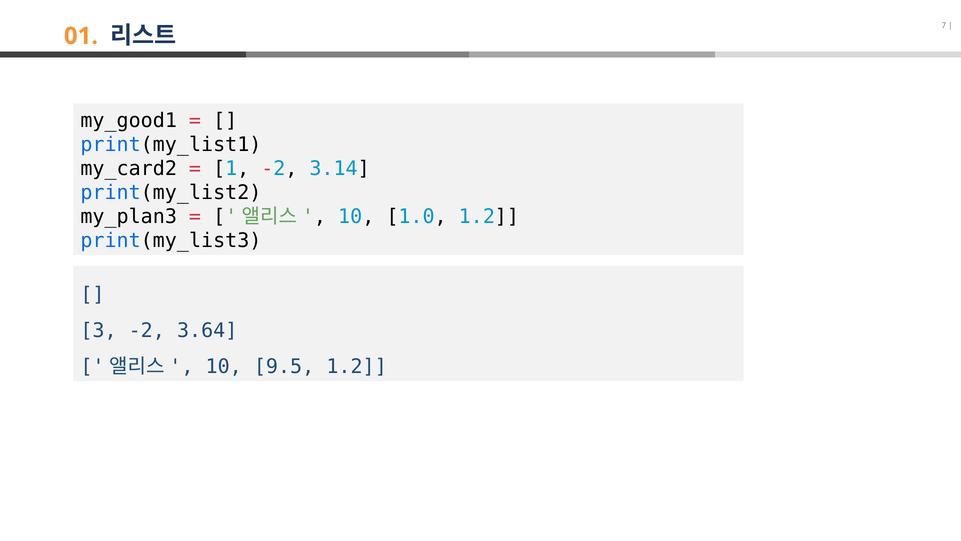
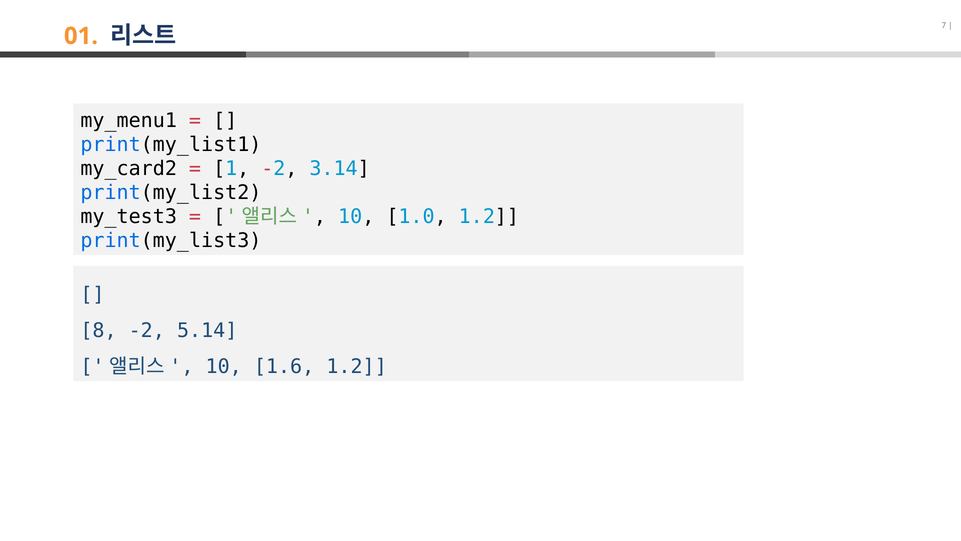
my_good1: my_good1 -> my_menu1
my_plan3: my_plan3 -> my_test3
3: 3 -> 8
3.64: 3.64 -> 5.14
9.5: 9.5 -> 1.6
